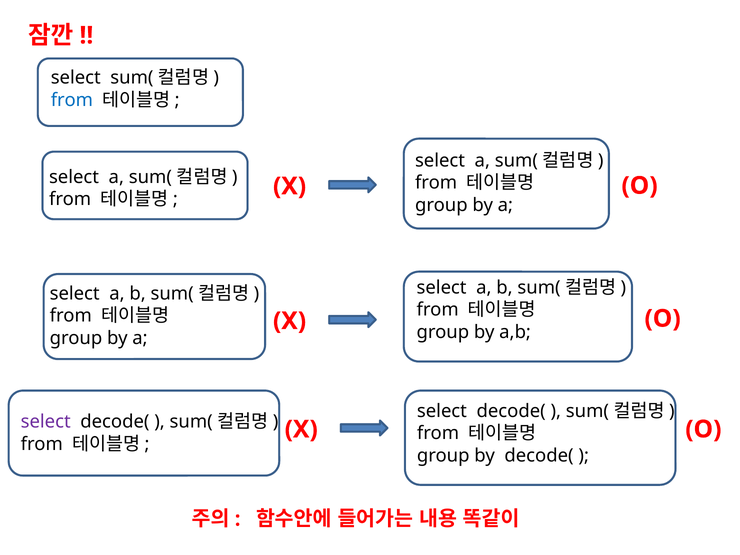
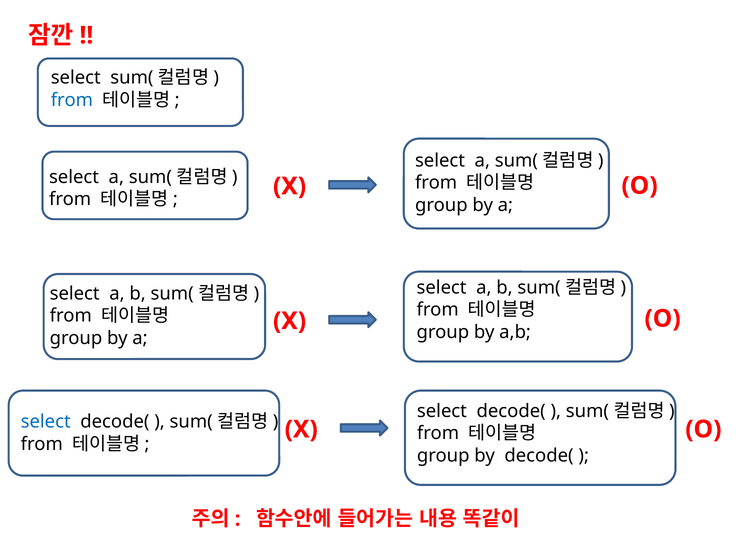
select at (46, 422) colour: purple -> blue
